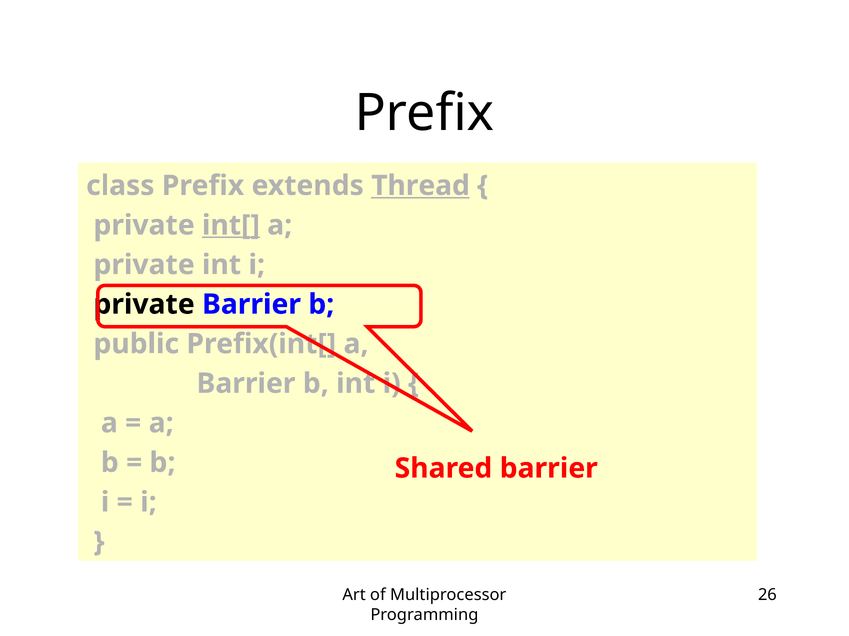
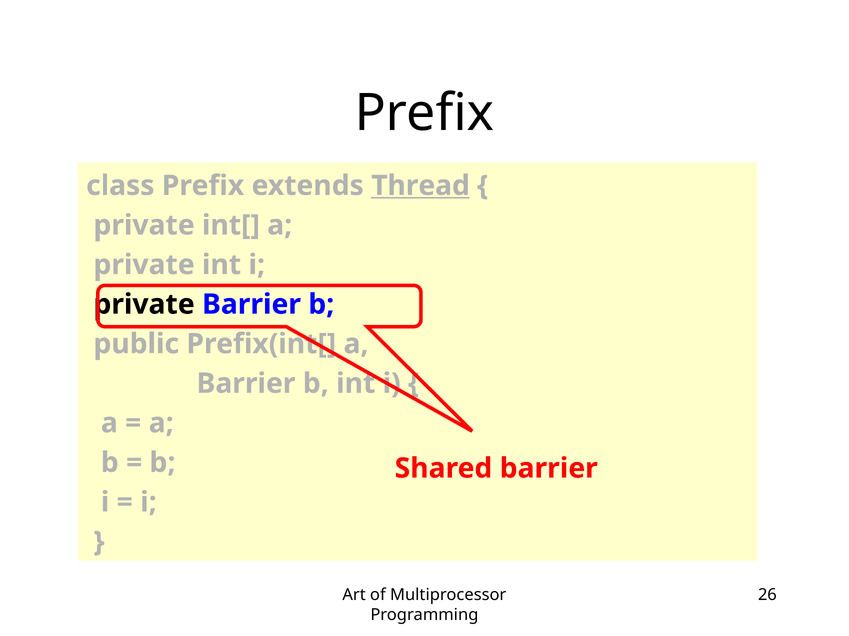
int[ underline: present -> none
